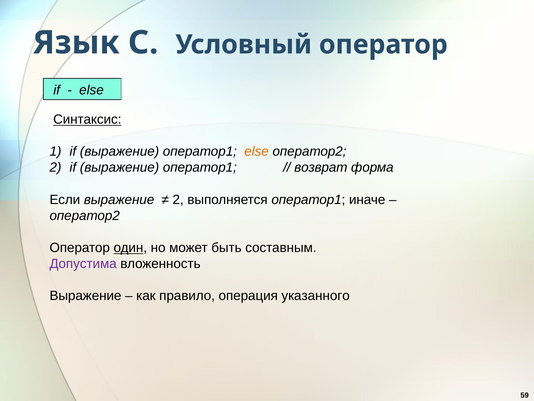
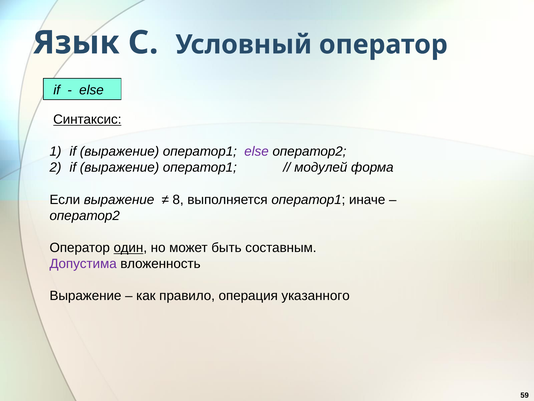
else at (257, 151) colour: orange -> purple
возврат: возврат -> модулей
2 at (178, 199): 2 -> 8
